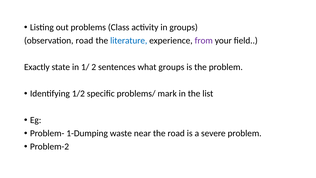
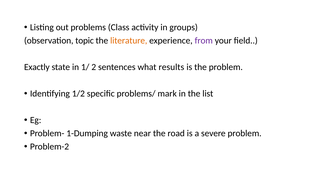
observation road: road -> topic
literature colour: blue -> orange
what groups: groups -> results
